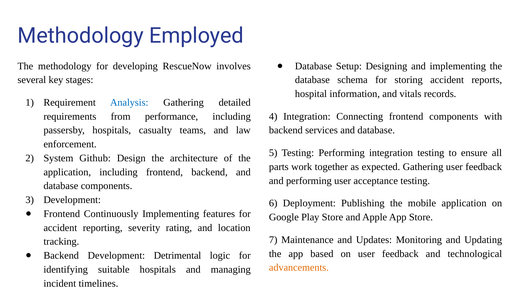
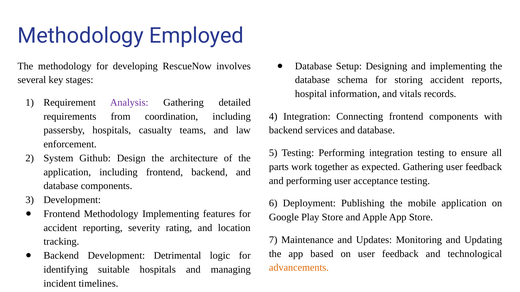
Analysis colour: blue -> purple
performance: performance -> coordination
Frontend Continuously: Continuously -> Methodology
